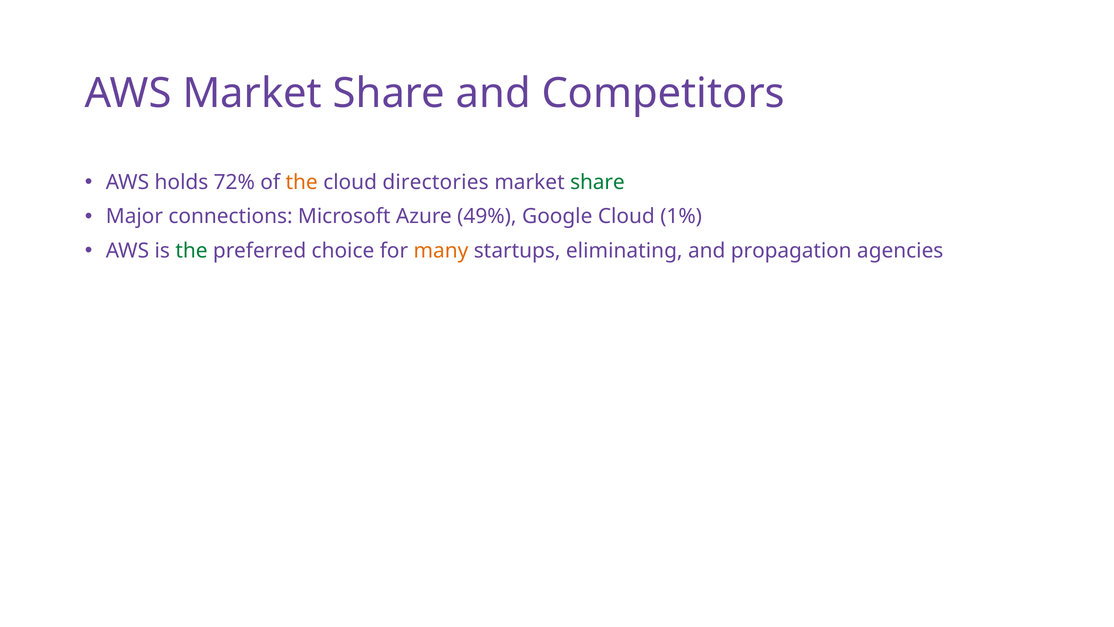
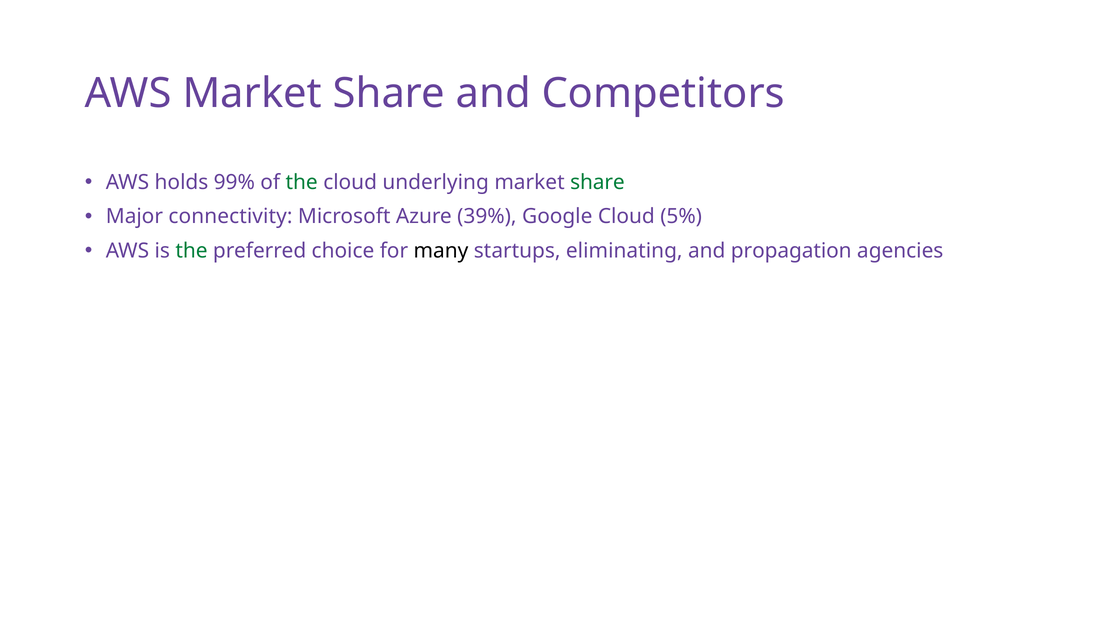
72%: 72% -> 99%
the at (302, 182) colour: orange -> green
directories: directories -> underlying
connections: connections -> connectivity
49%: 49% -> 39%
1%: 1% -> 5%
many colour: orange -> black
